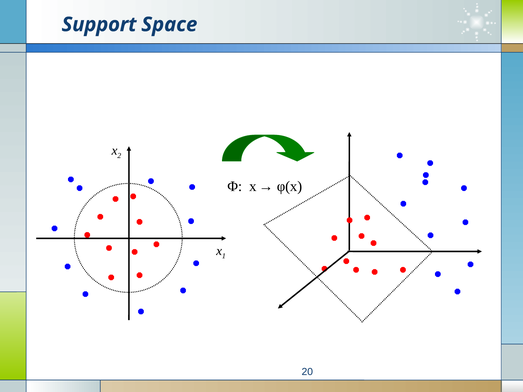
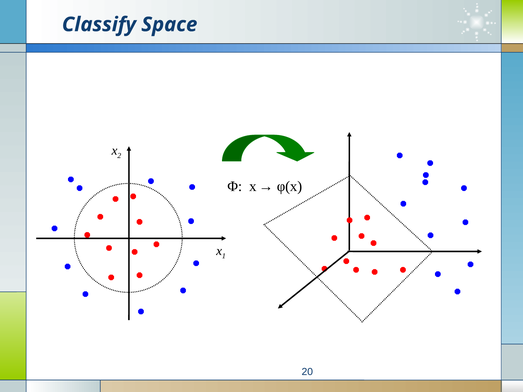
Support: Support -> Classify
